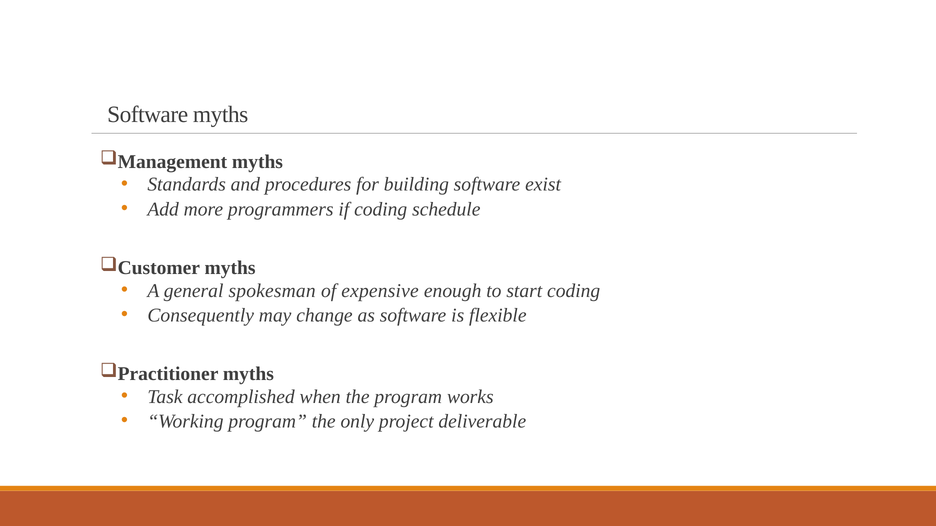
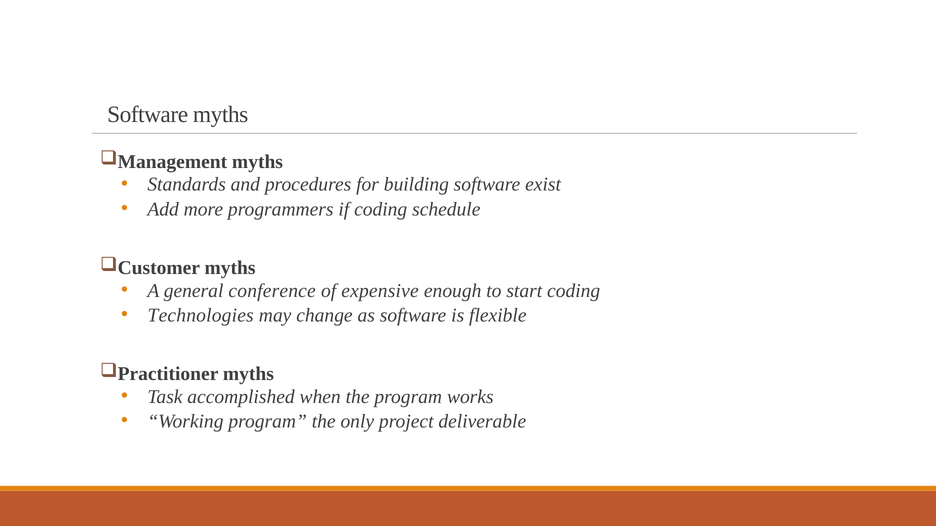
spokesman: spokesman -> conference
Consequently: Consequently -> Technologies
